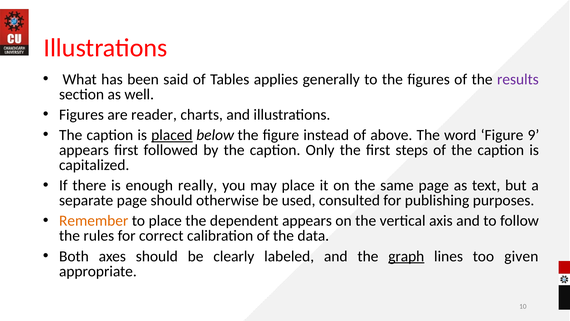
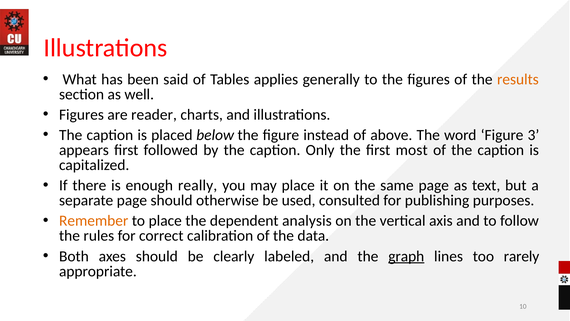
results colour: purple -> orange
placed underline: present -> none
9: 9 -> 3
steps: steps -> most
dependent appears: appears -> analysis
given: given -> rarely
